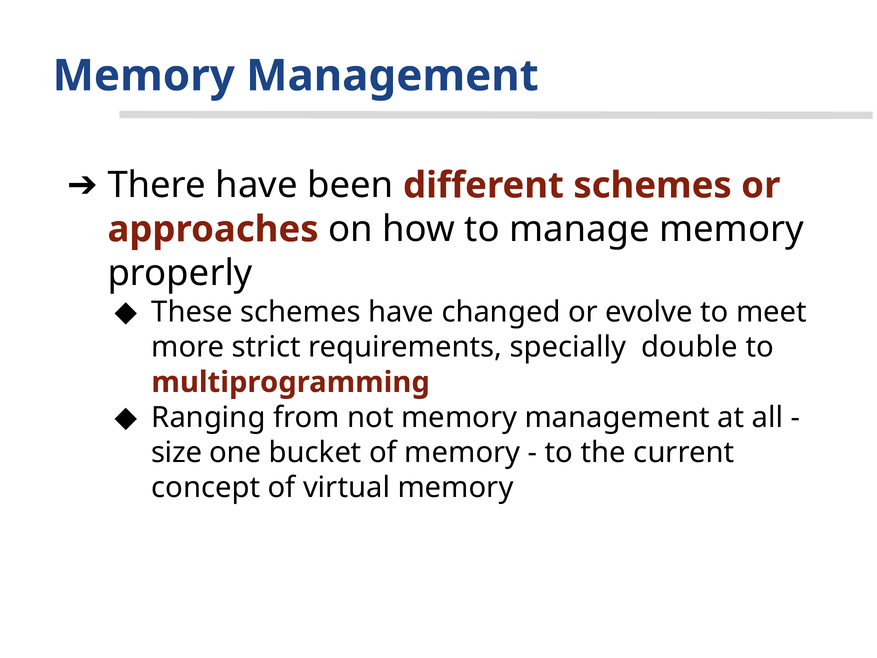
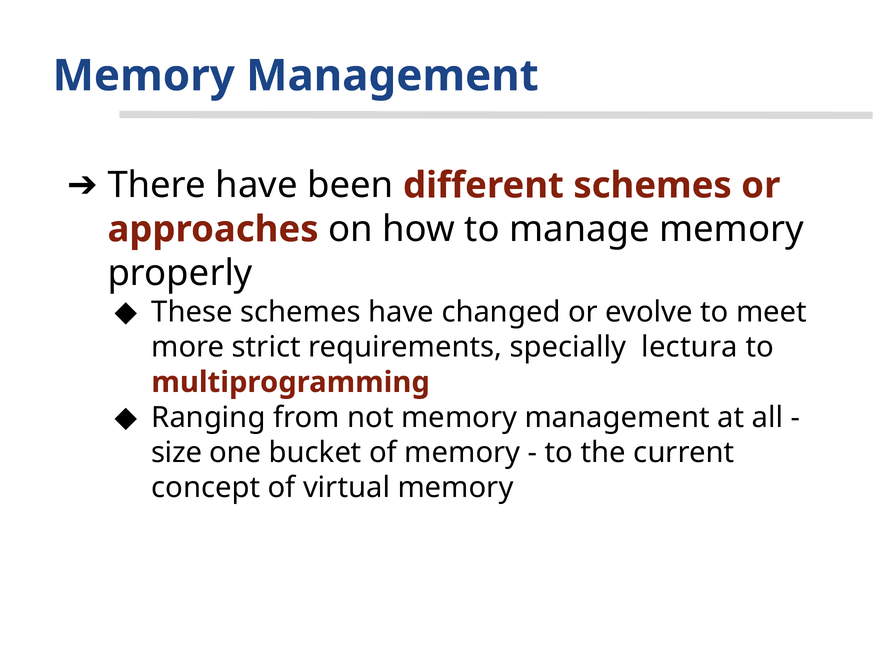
double: double -> lectura
